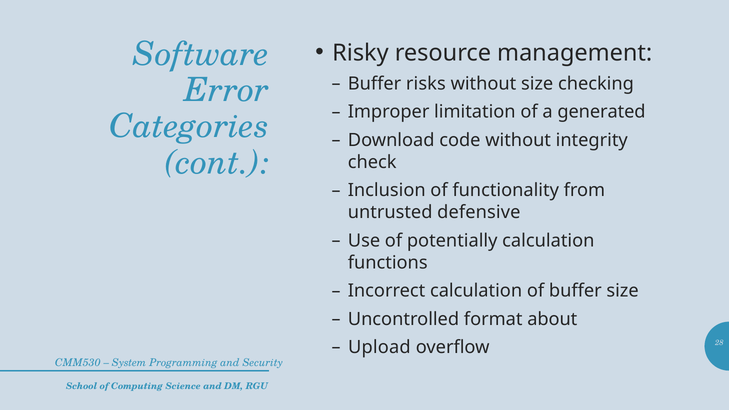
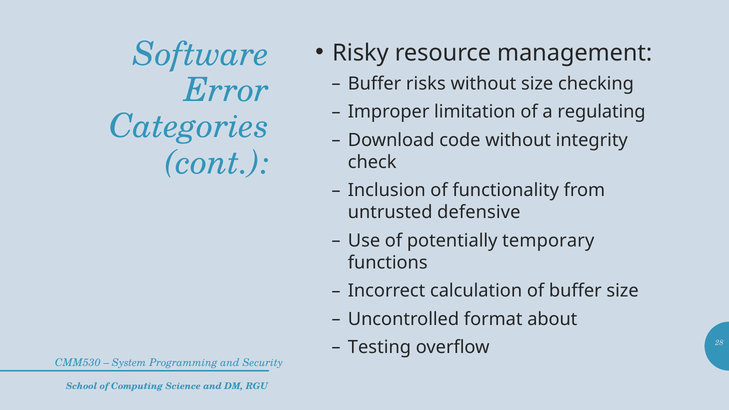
generated: generated -> regulating
potentially calculation: calculation -> temporary
Upload: Upload -> Testing
